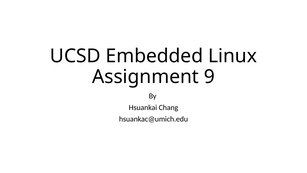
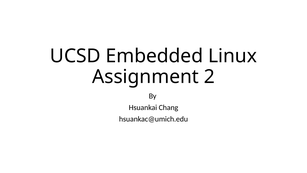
9: 9 -> 2
